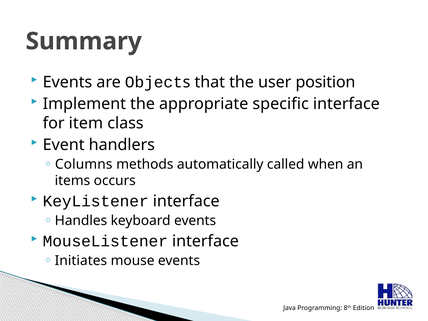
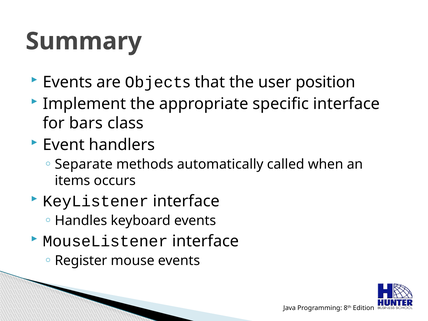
item: item -> bars
Columns: Columns -> Separate
Initiates: Initiates -> Register
